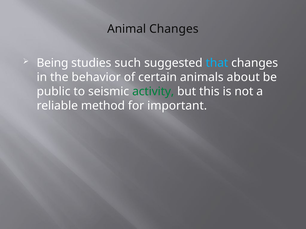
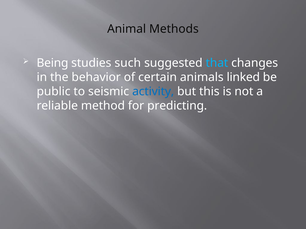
Animal Changes: Changes -> Methods
about: about -> linked
activity colour: green -> blue
important: important -> predicting
